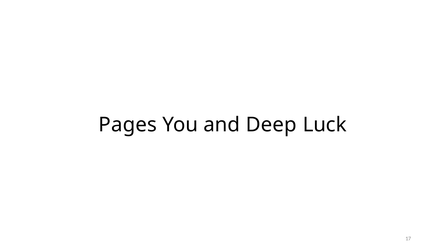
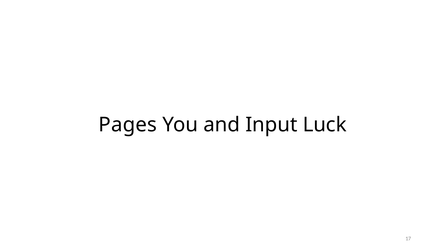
Deep: Deep -> Input
